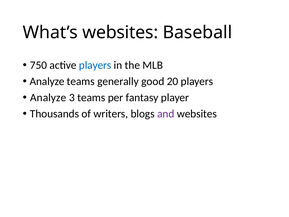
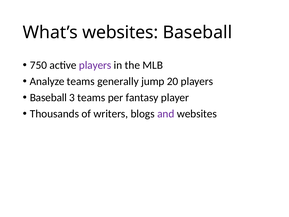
players at (95, 65) colour: blue -> purple
good: good -> jump
Analyze at (48, 97): Analyze -> Baseball
